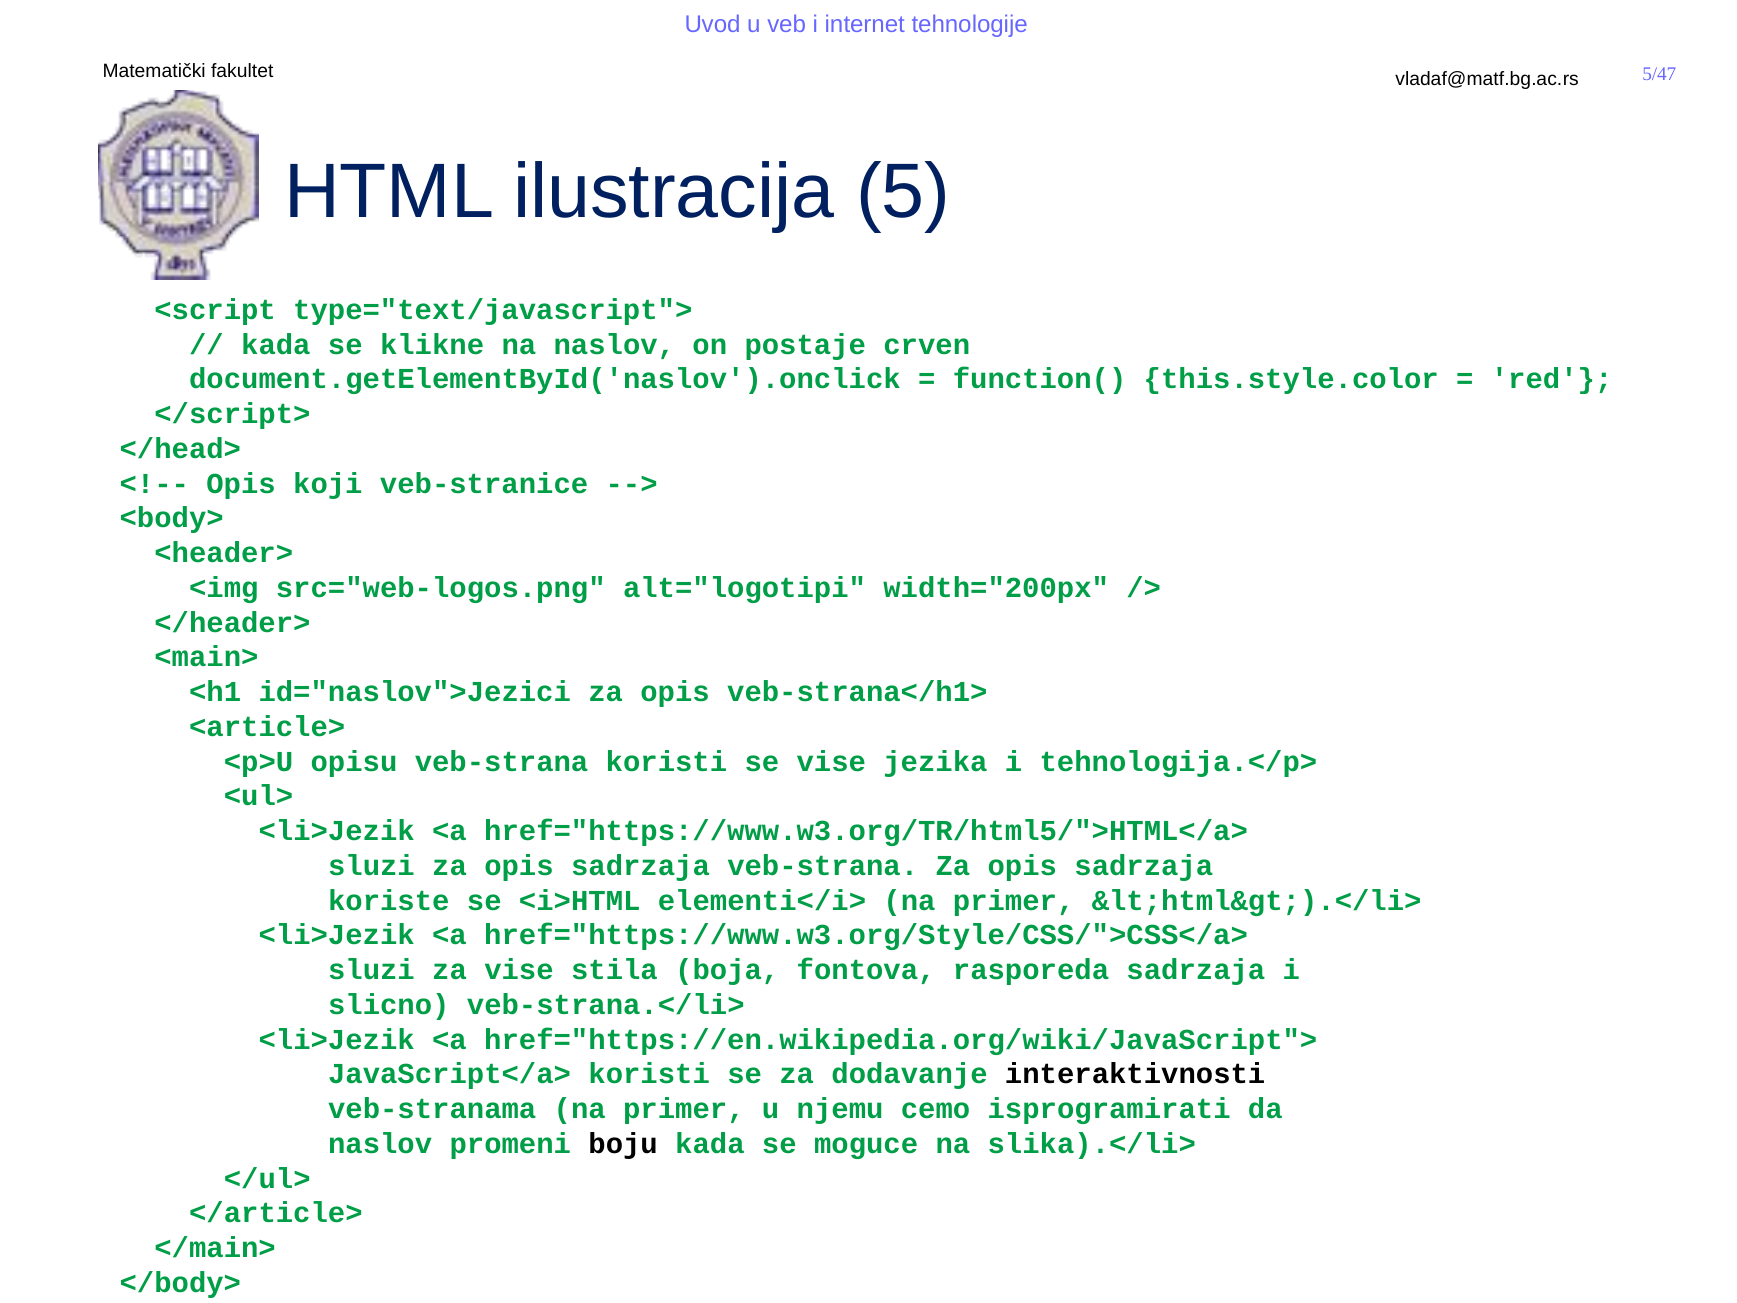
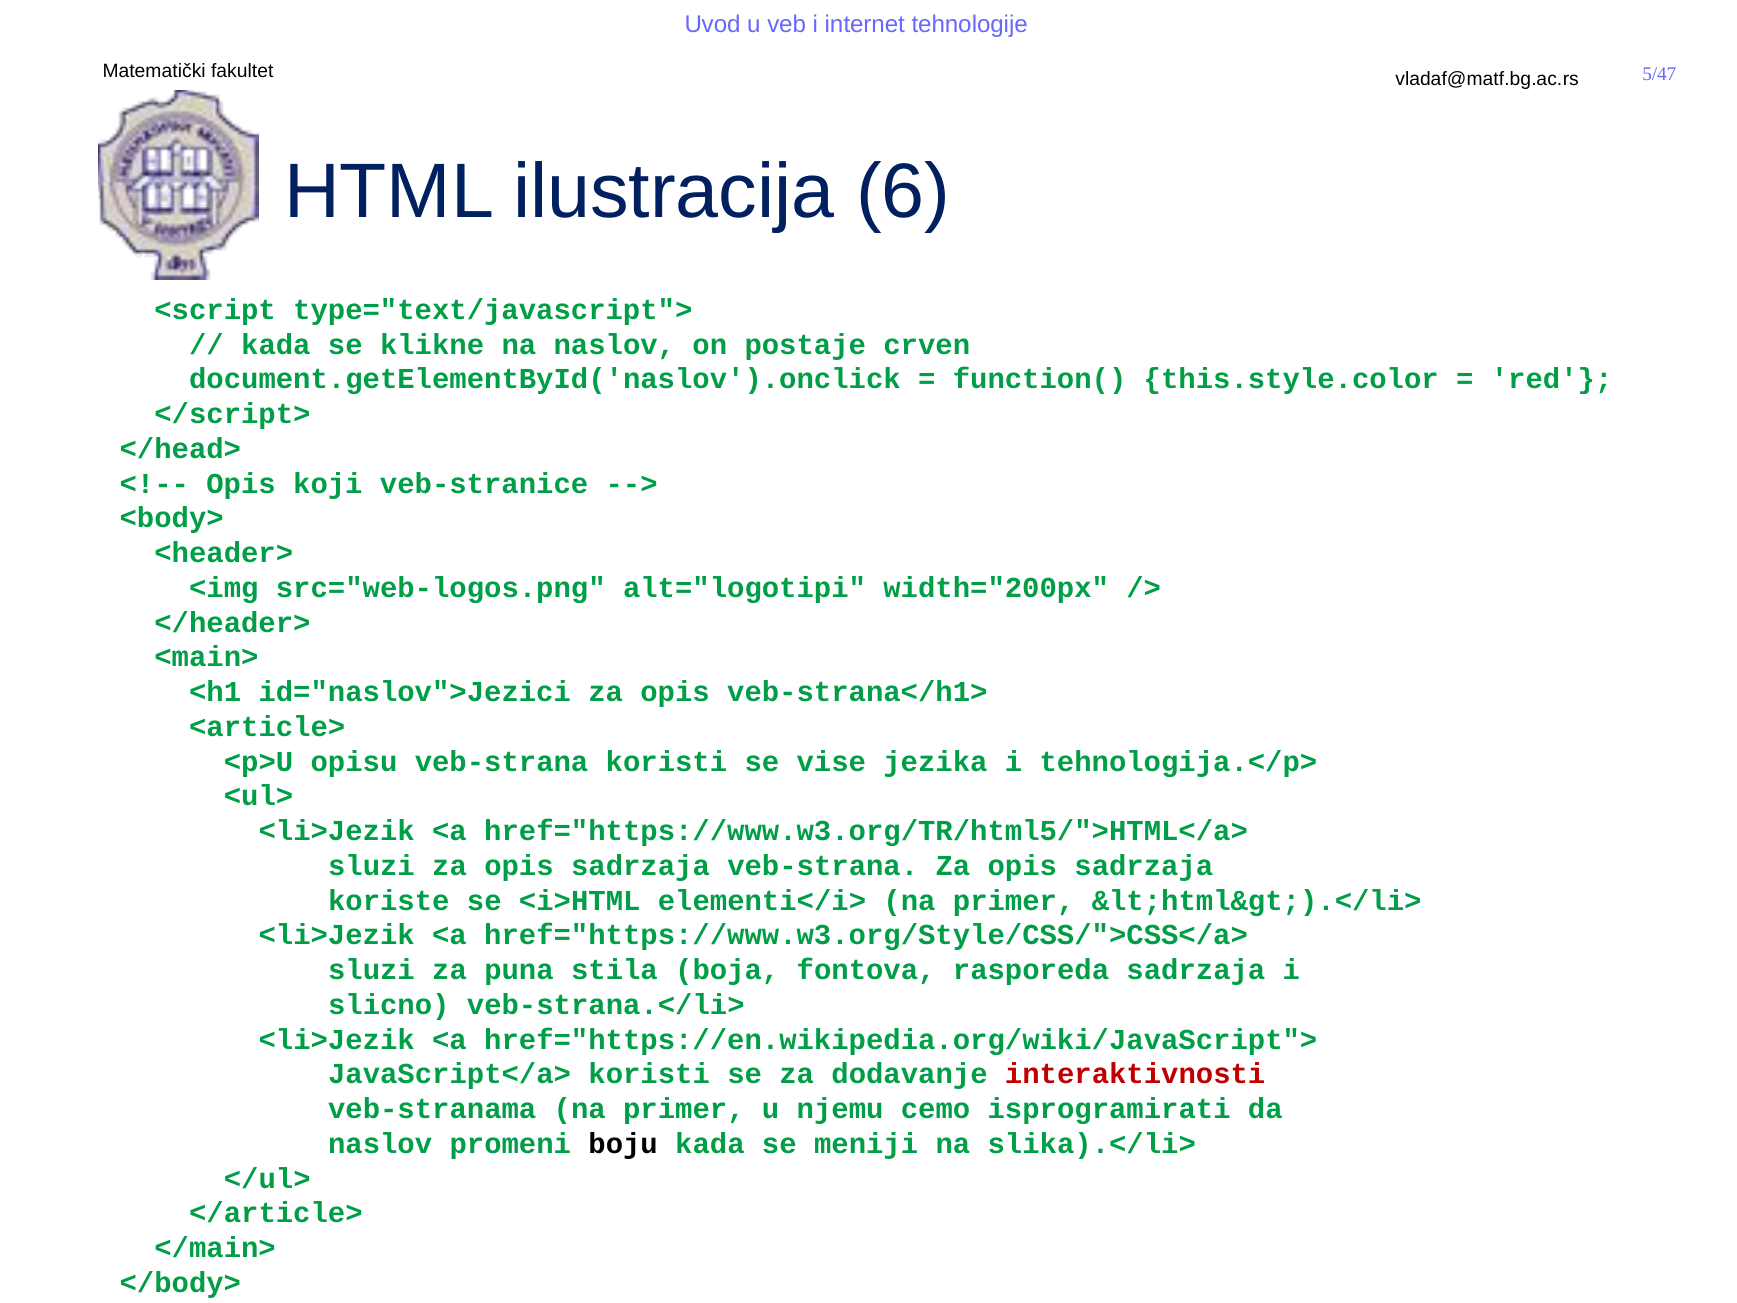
5: 5 -> 6
za vise: vise -> puna
interaktivnosti colour: black -> red
moguce: moguce -> meniji
